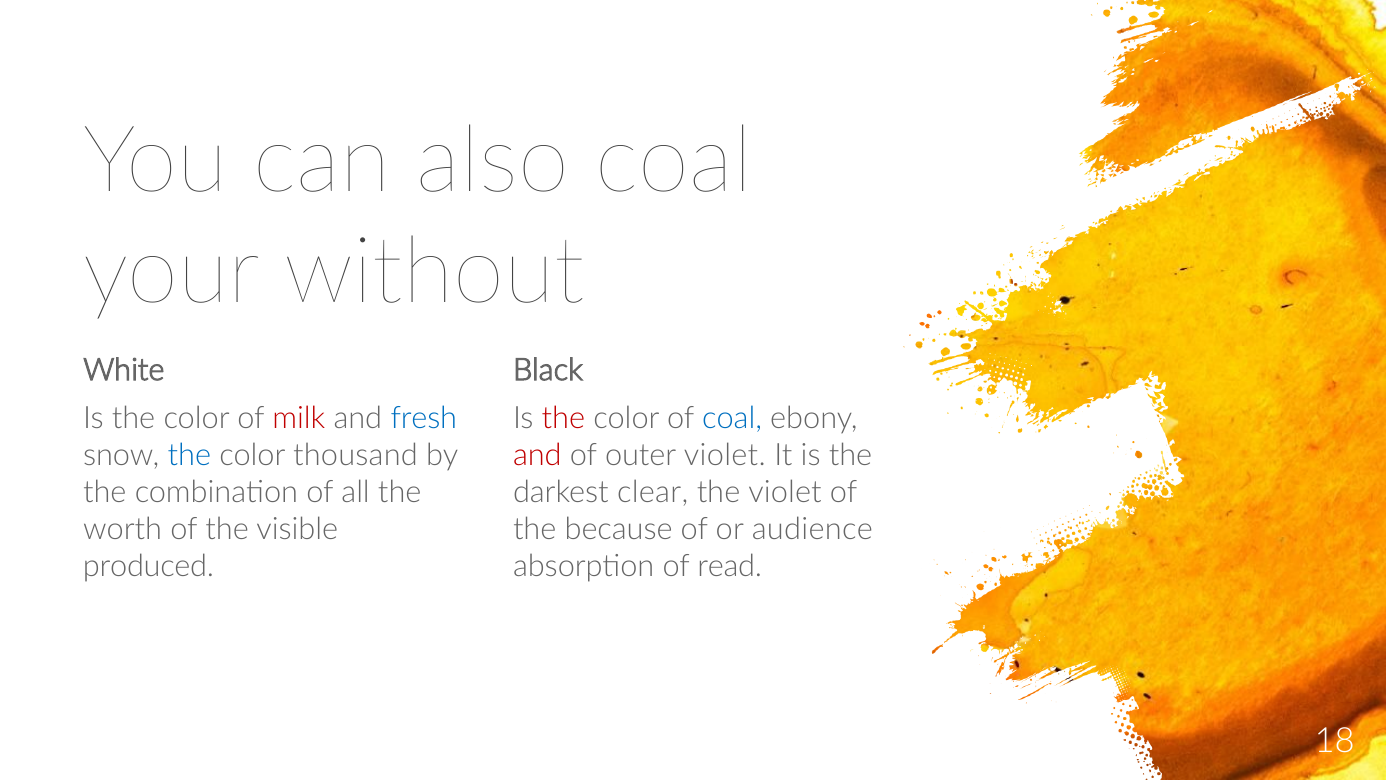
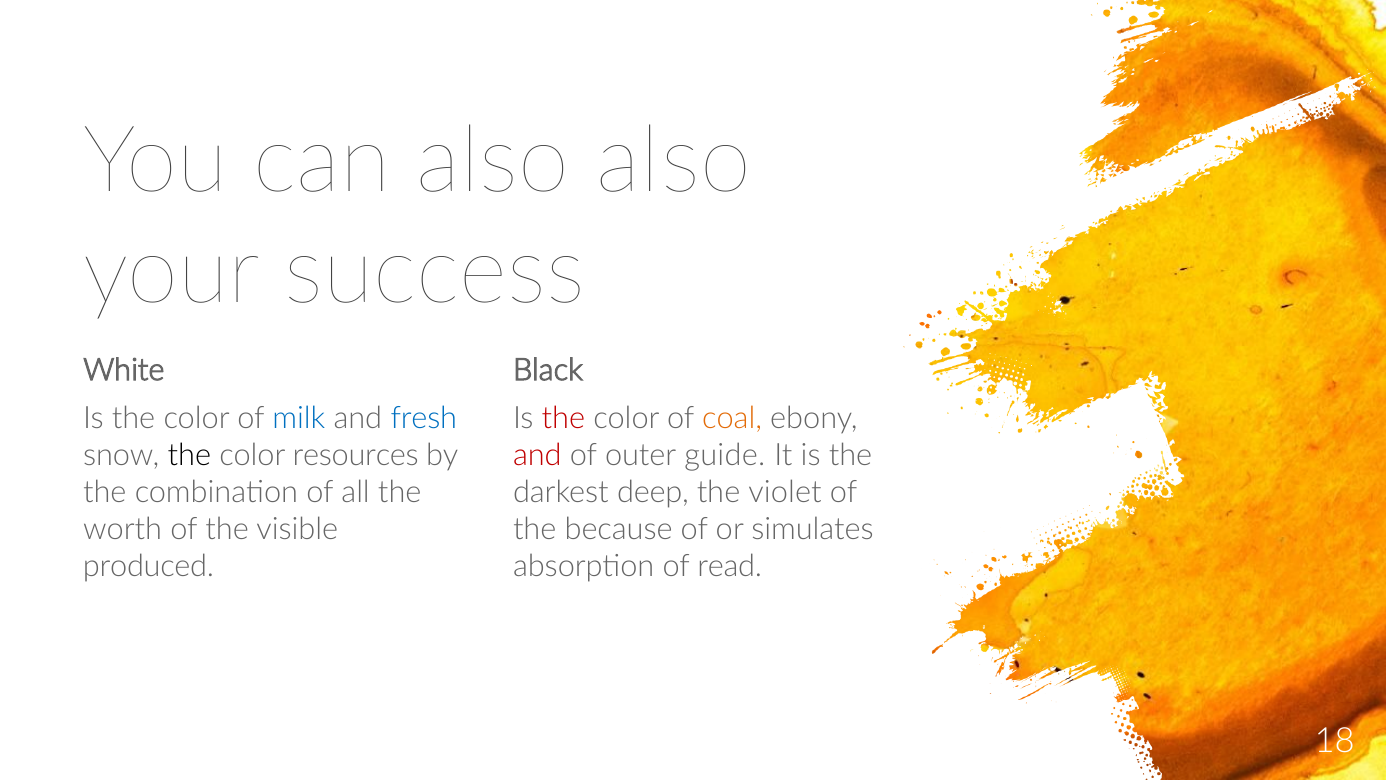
also coal: coal -> also
without: without -> success
milk colour: red -> blue
coal at (732, 418) colour: blue -> orange
the at (189, 455) colour: blue -> black
thousand: thousand -> resources
outer violet: violet -> guide
clear: clear -> deep
audience: audience -> simulates
